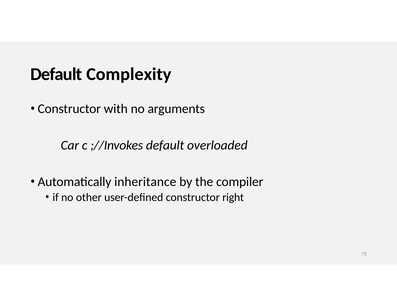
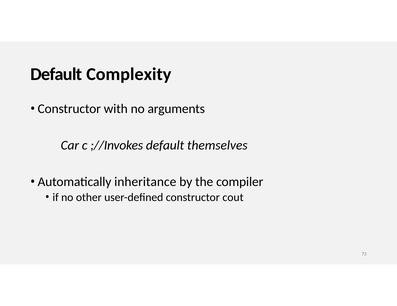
overloaded: overloaded -> themselves
right: right -> cout
